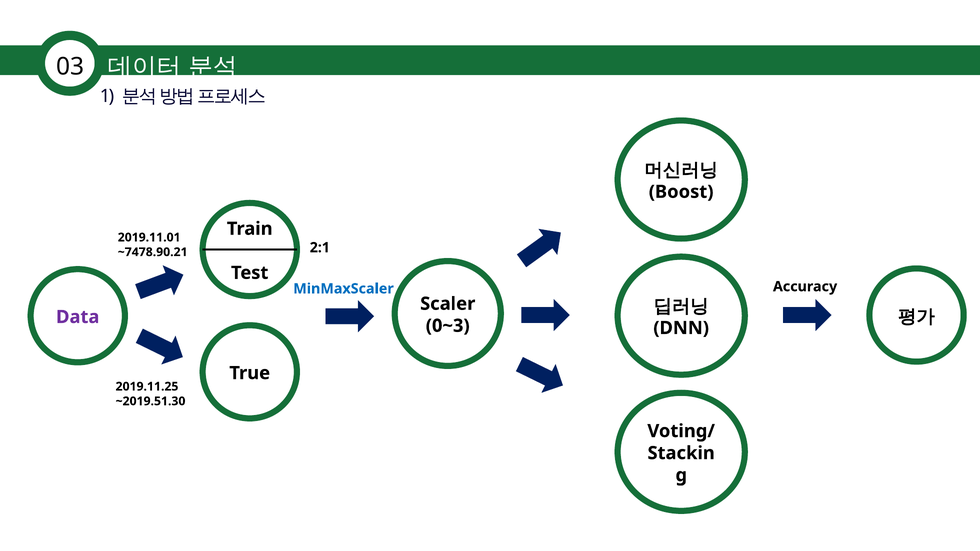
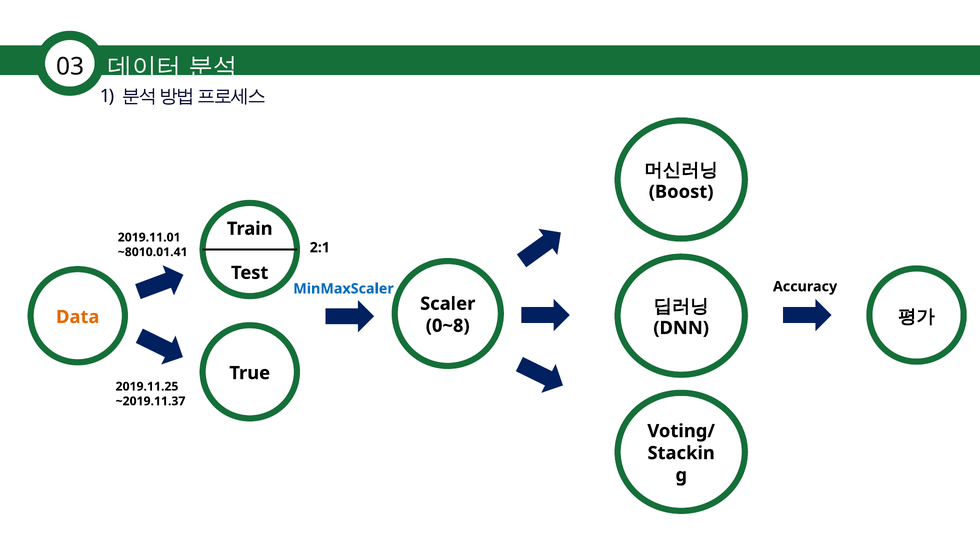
~7478.90.21: ~7478.90.21 -> ~8010.01.41
Data colour: purple -> orange
0~3: 0~3 -> 0~8
~2019.51.30: ~2019.51.30 -> ~2019.11.37
